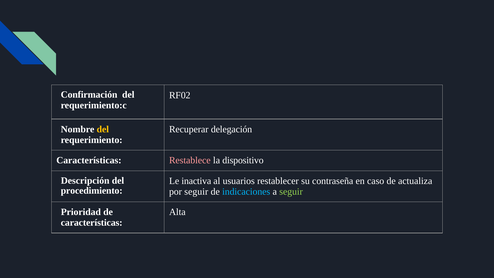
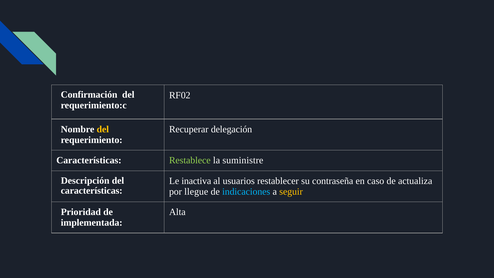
Restablece colour: pink -> light green
dispositivo: dispositivo -> suministre
procedimiento at (92, 191): procedimiento -> características
por seguir: seguir -> llegue
seguir at (291, 192) colour: light green -> yellow
características at (92, 223): características -> implementada
